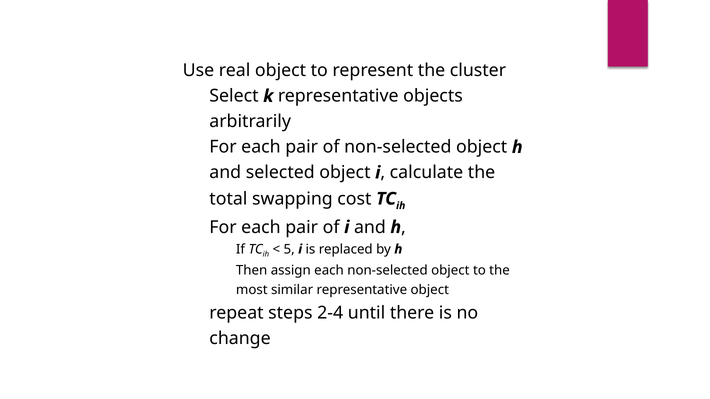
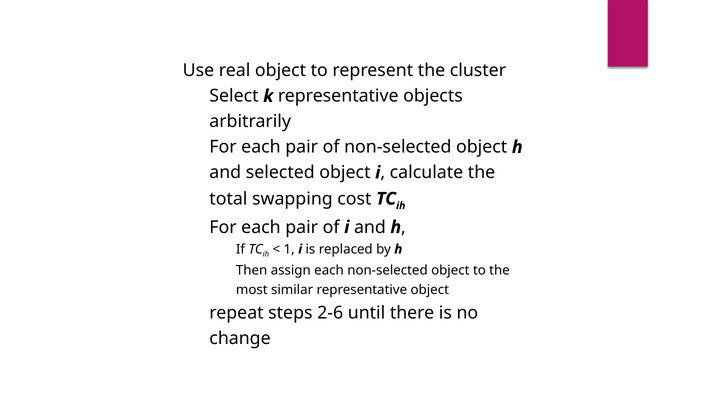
5: 5 -> 1
2-4: 2-4 -> 2-6
